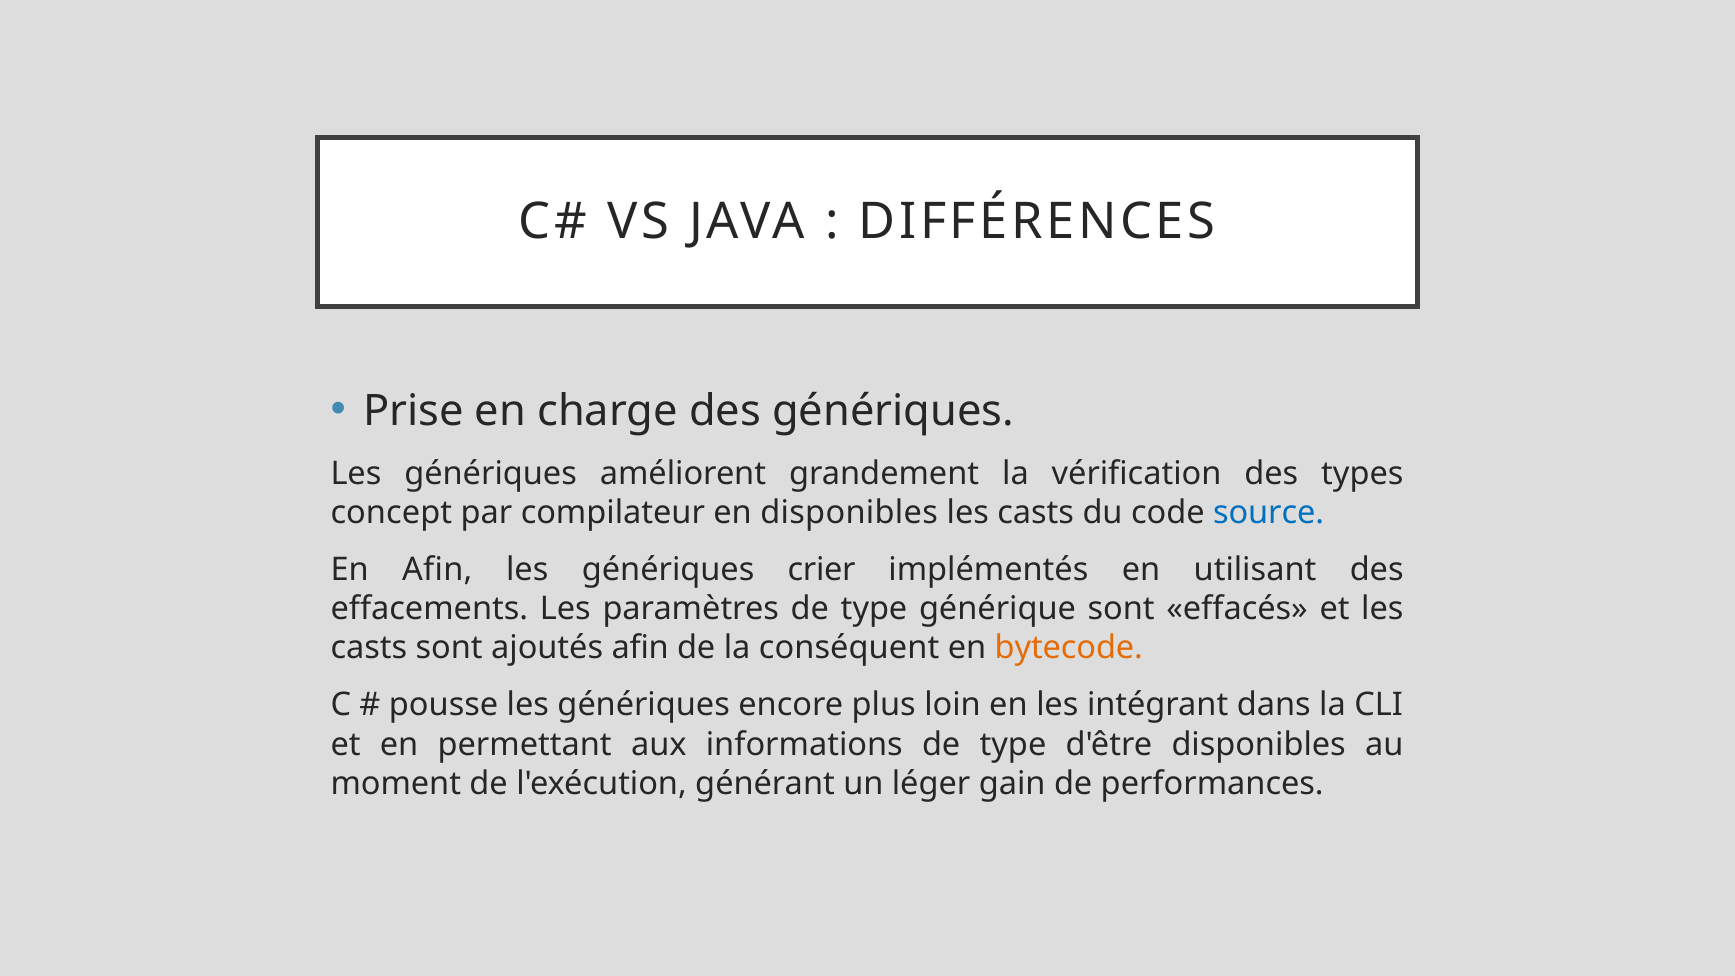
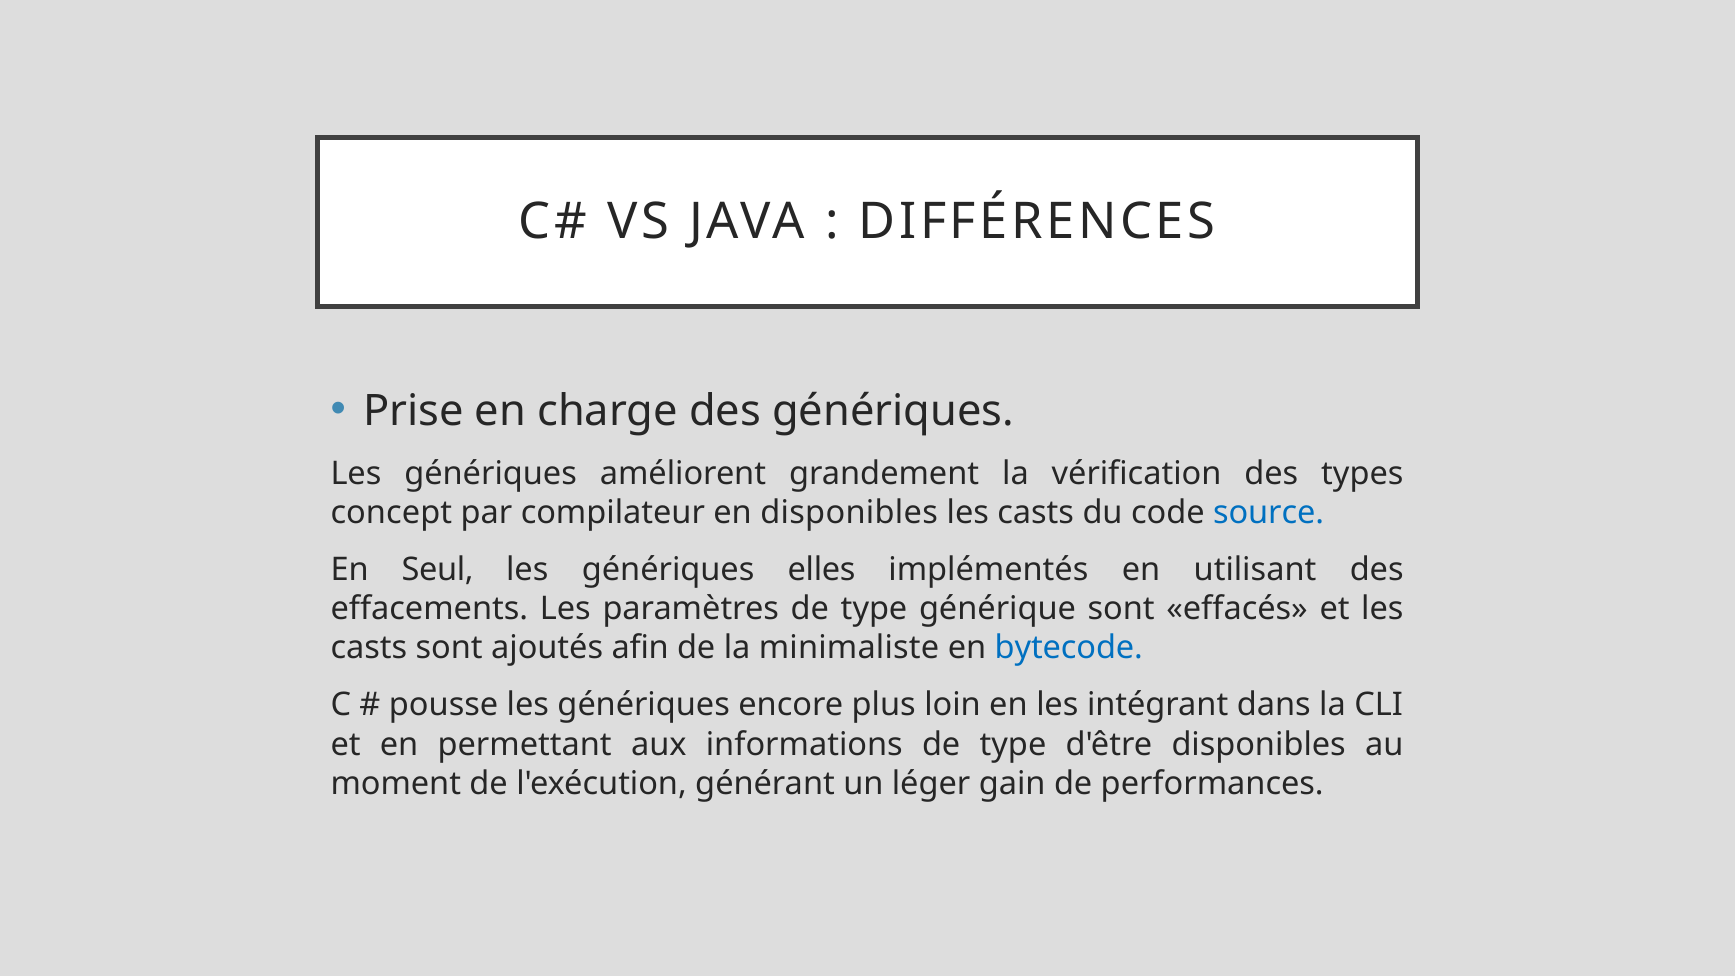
En Afin: Afin -> Seul
crier: crier -> elles
conséquent: conséquent -> minimaliste
bytecode colour: orange -> blue
